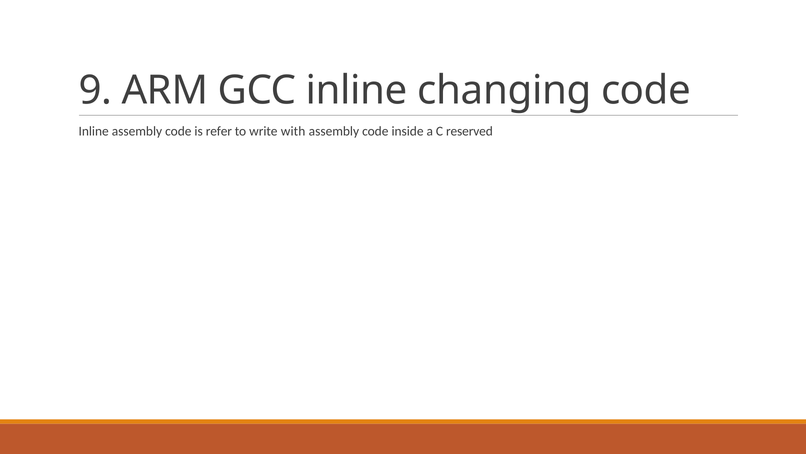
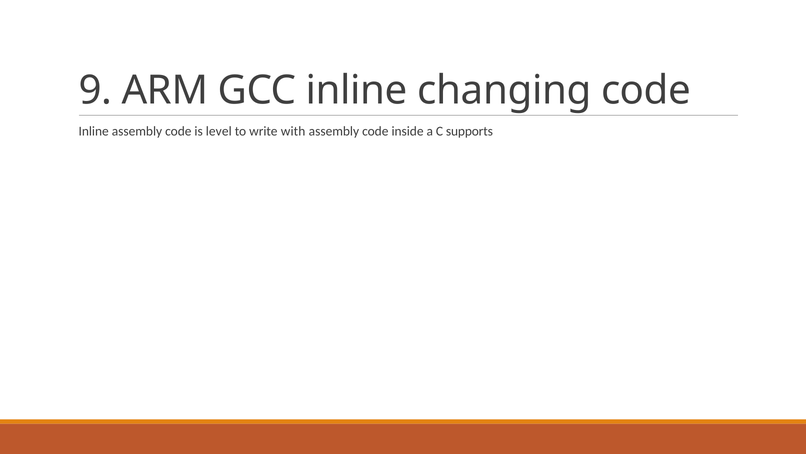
refer: refer -> level
reserved: reserved -> supports
